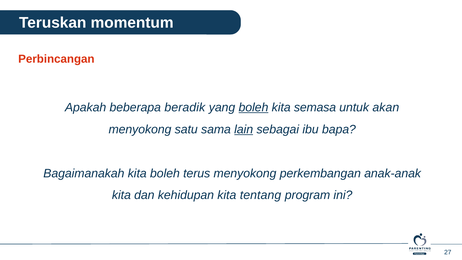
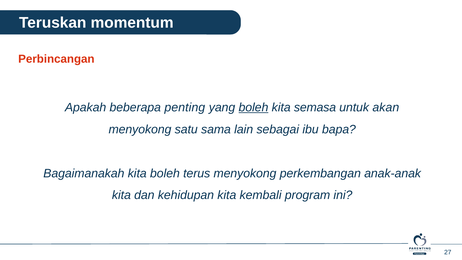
beradik: beradik -> penting
lain underline: present -> none
tentang: tentang -> kembali
